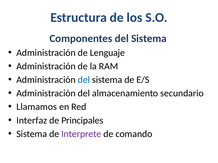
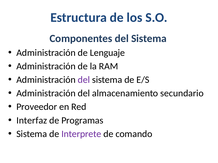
del at (84, 80) colour: blue -> purple
Llamamos: Llamamos -> Proveedor
Principales: Principales -> Programas
